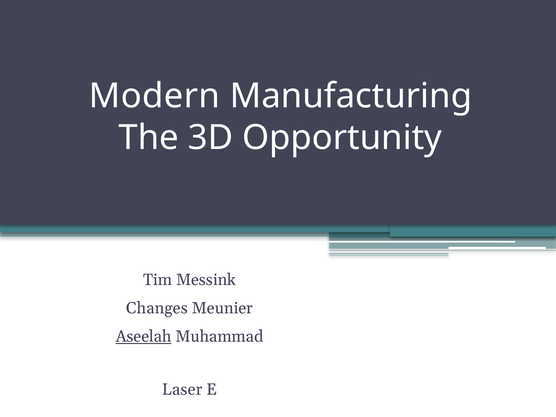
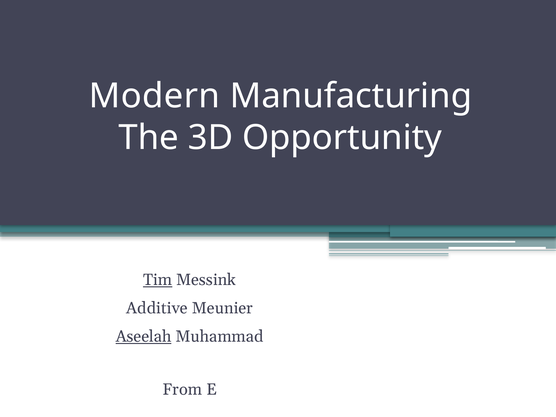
Tim underline: none -> present
Changes: Changes -> Additive
Laser: Laser -> From
